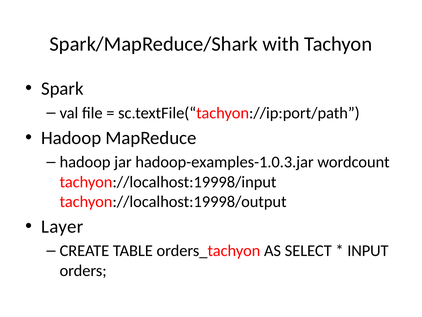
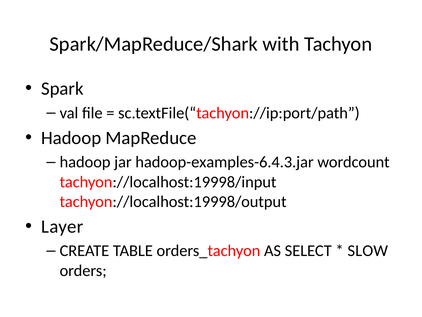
hadoop-examples-1.0.3.jar: hadoop-examples-1.0.3.jar -> hadoop-examples-6.4.3.jar
INPUT: INPUT -> SLOW
